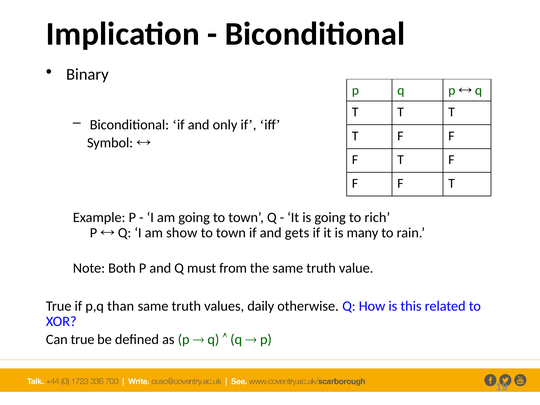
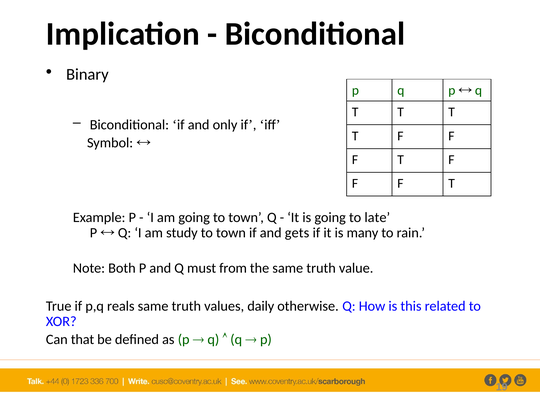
rich: rich -> late
show: show -> study
than: than -> reals
Can true: true -> that
